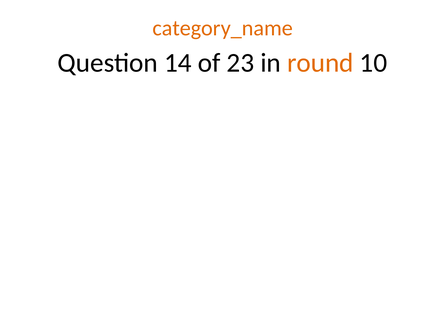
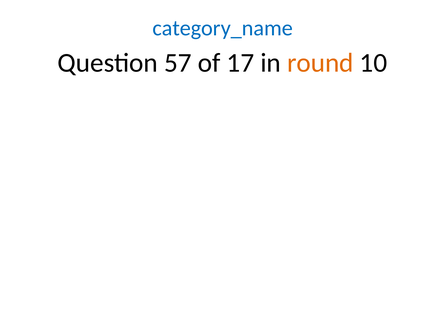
category_name colour: orange -> blue
14: 14 -> 57
23: 23 -> 17
